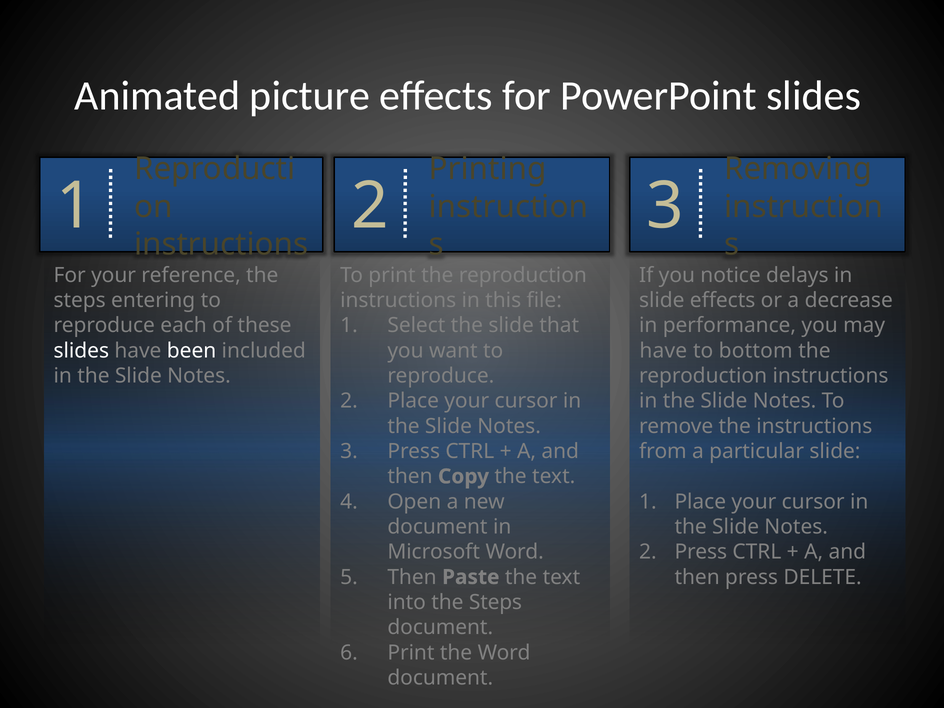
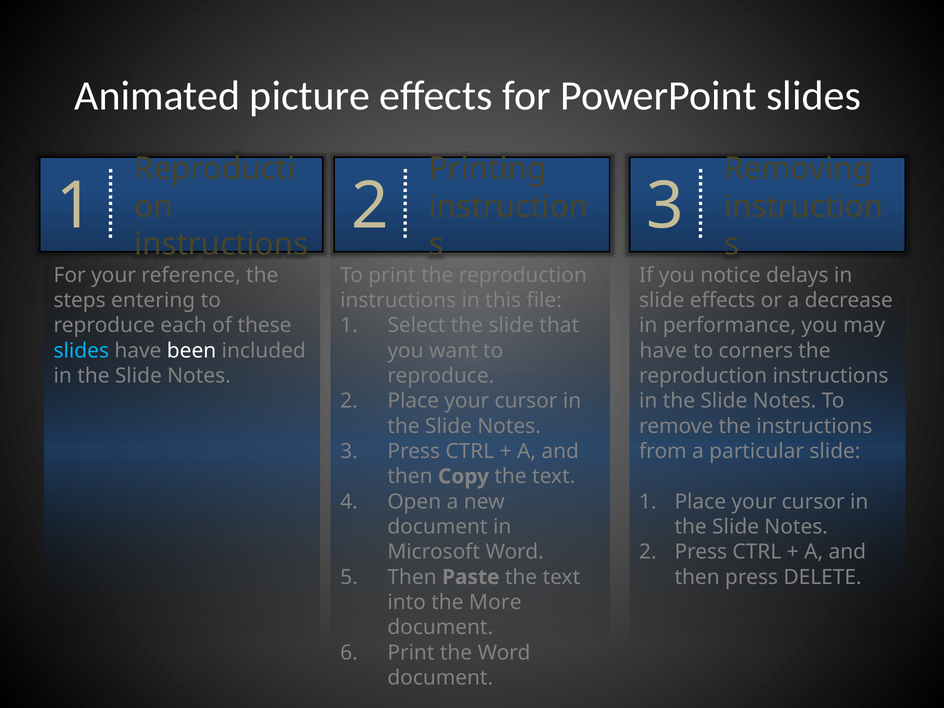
slides at (81, 351) colour: white -> light blue
bottom: bottom -> corners
into the Steps: Steps -> More
